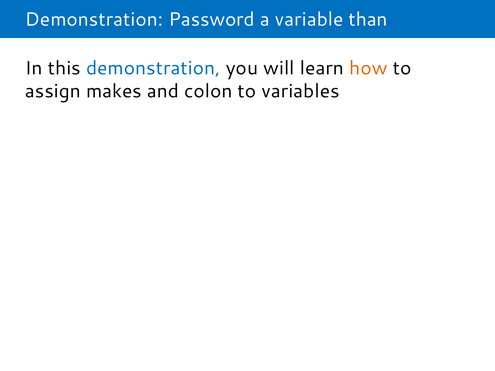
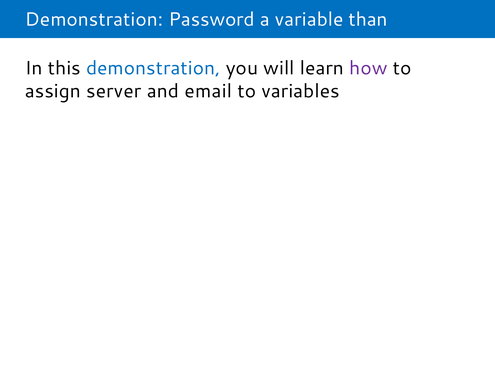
how colour: orange -> purple
makes: makes -> server
colon: colon -> email
